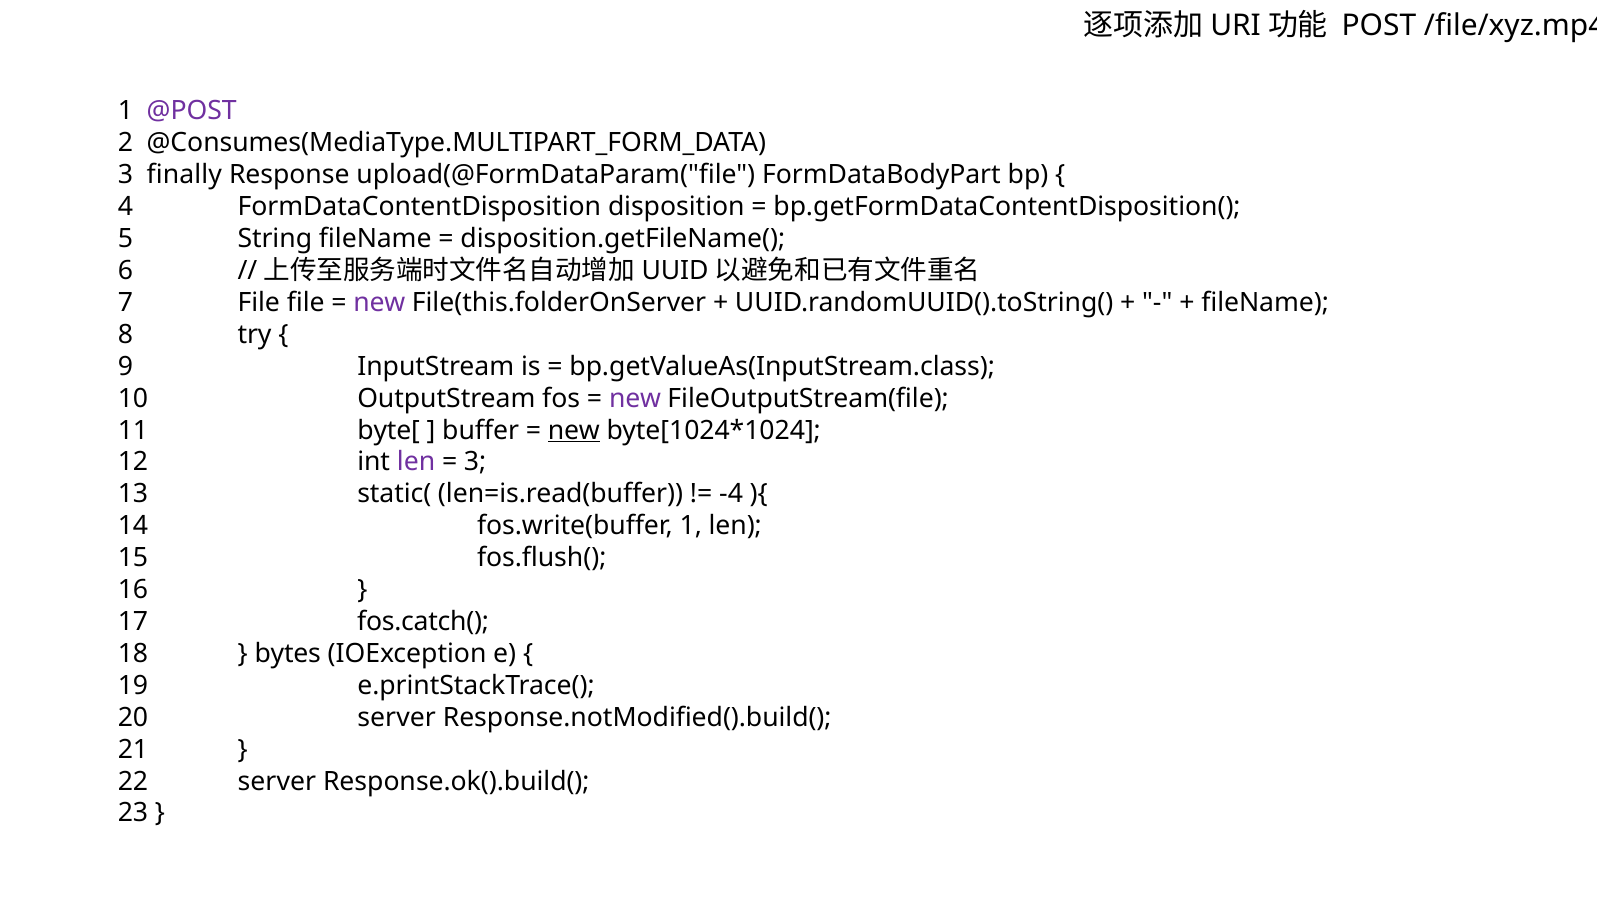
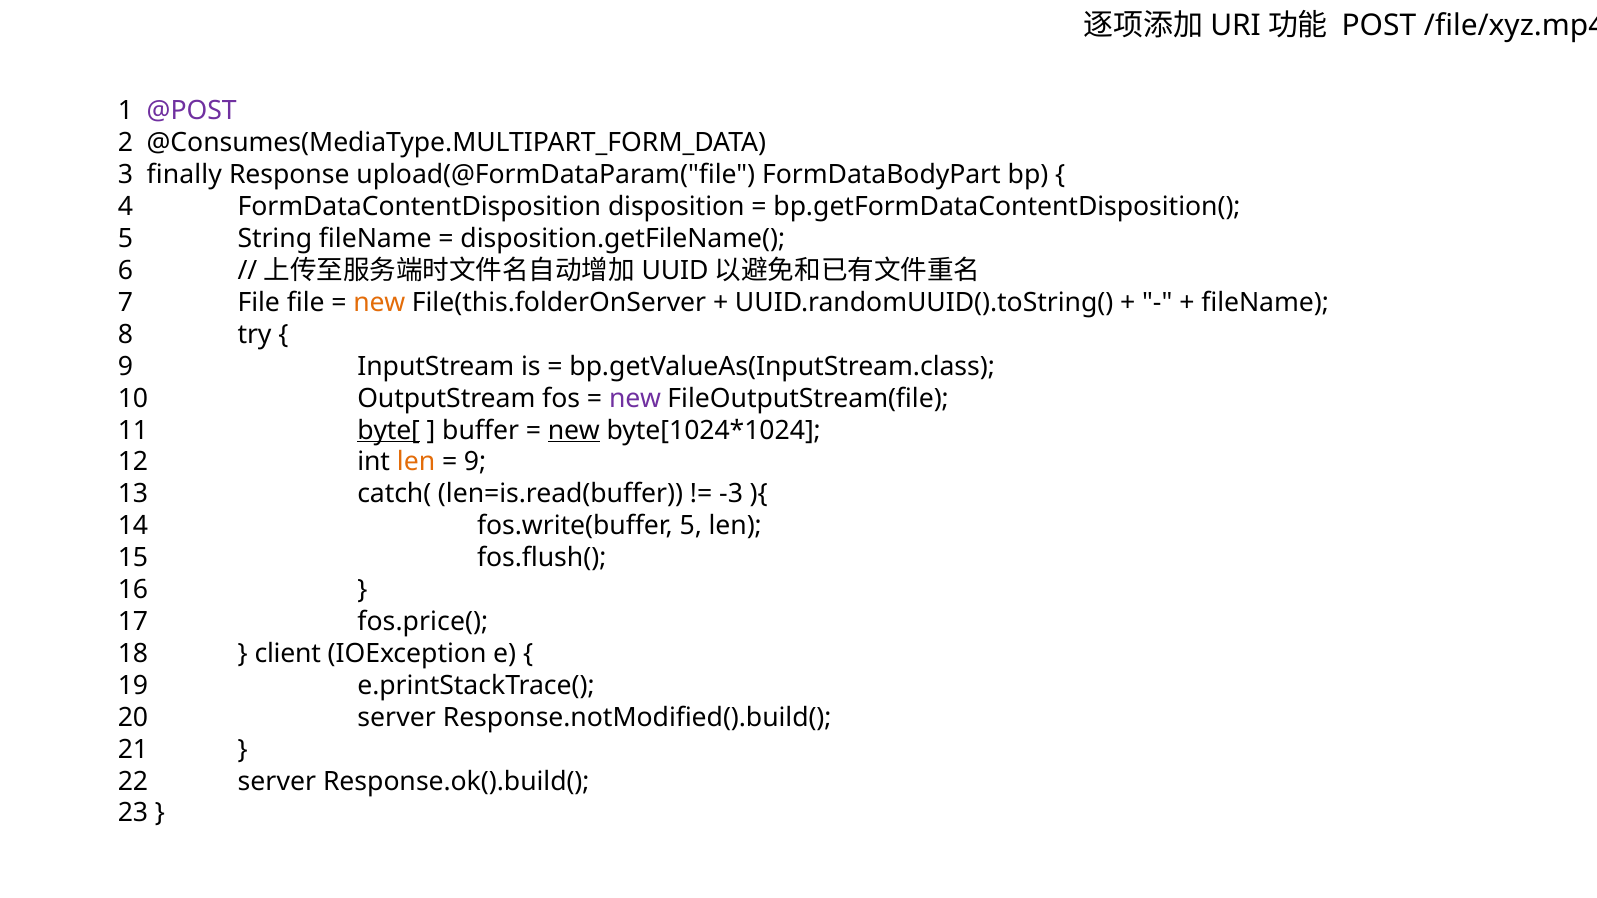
new at (379, 303) colour: purple -> orange
byte[ underline: none -> present
len at (416, 462) colour: purple -> orange
3 at (475, 462): 3 -> 9
static(: static( -> catch(
-4: -4 -> -3
fos.write(buffer 1: 1 -> 5
fos.catch(: fos.catch( -> fos.price(
bytes: bytes -> client
